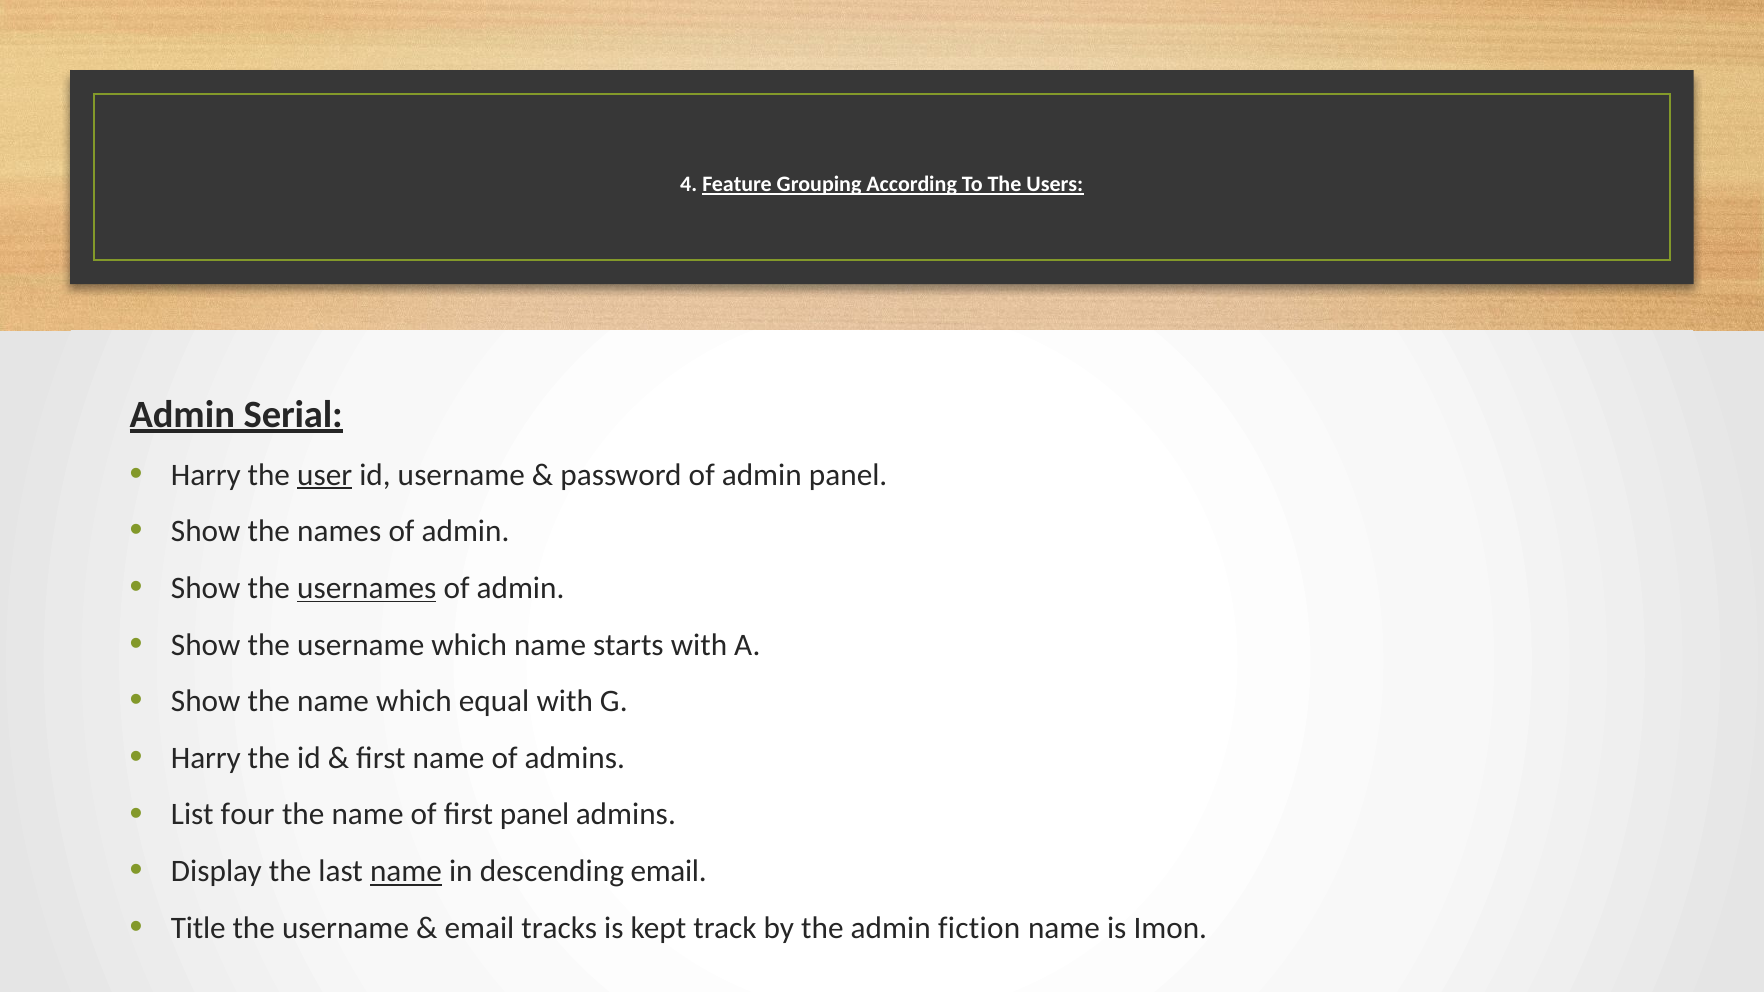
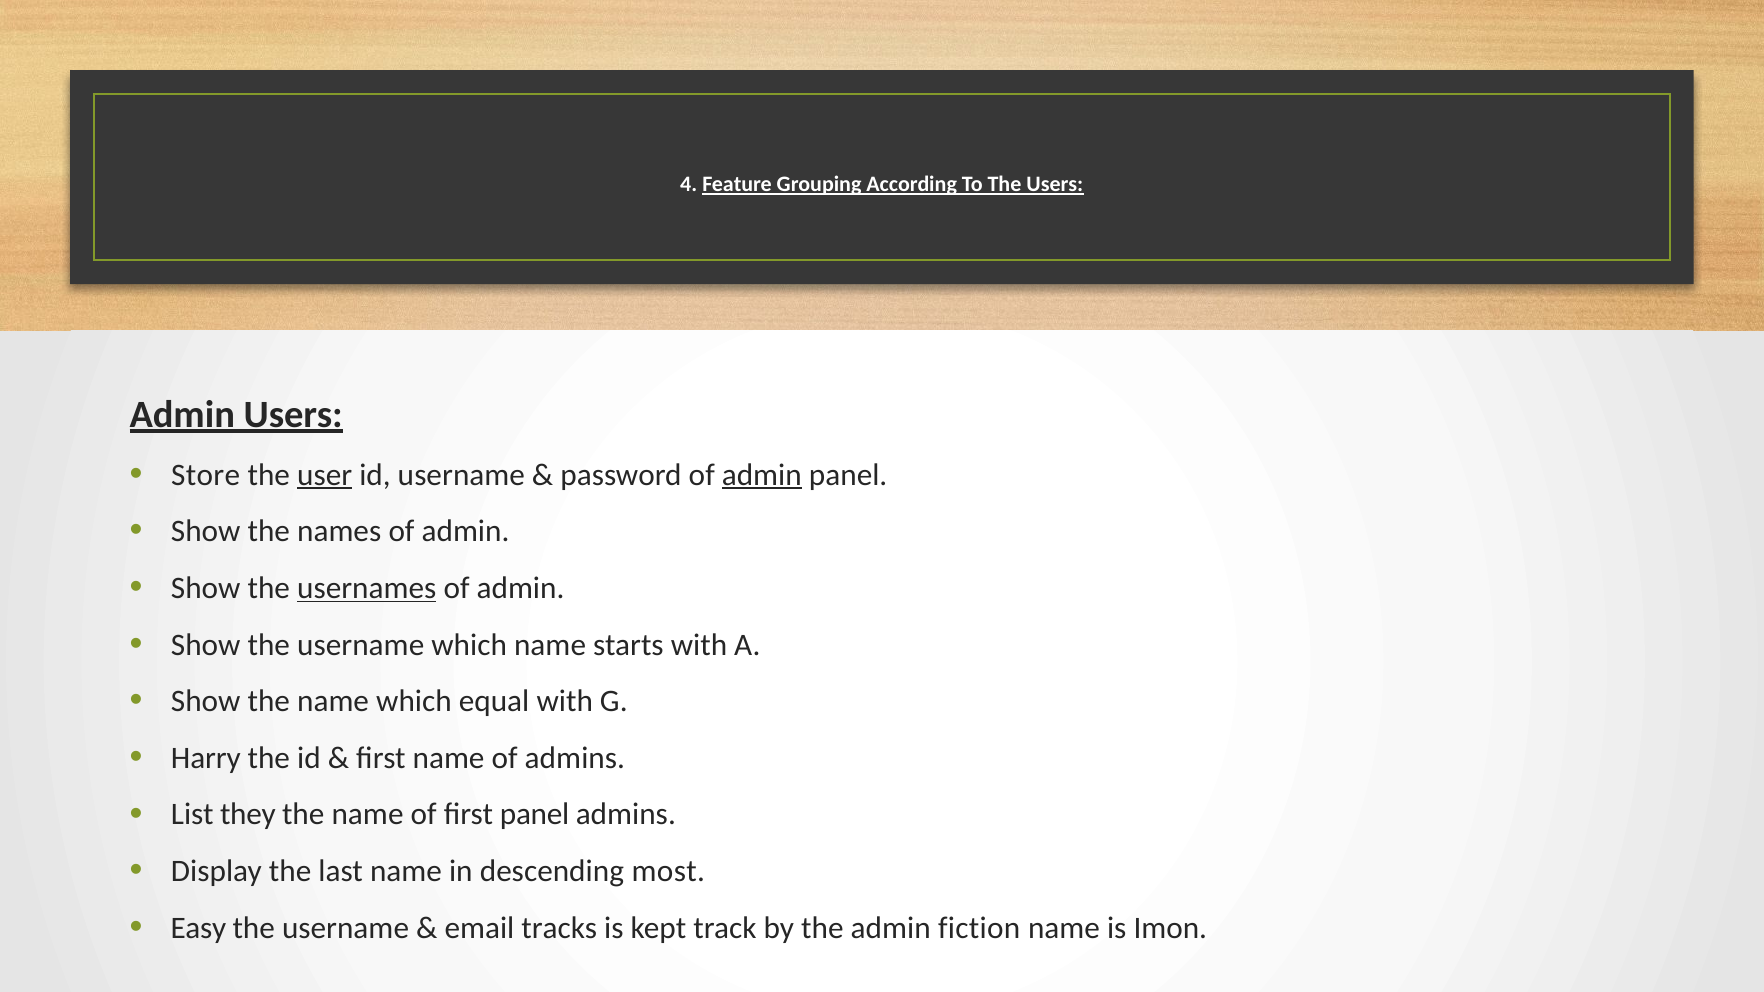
Admin Serial: Serial -> Users
Harry at (206, 475): Harry -> Store
admin at (762, 475) underline: none -> present
four: four -> they
name at (406, 871) underline: present -> none
descending email: email -> most
Title: Title -> Easy
